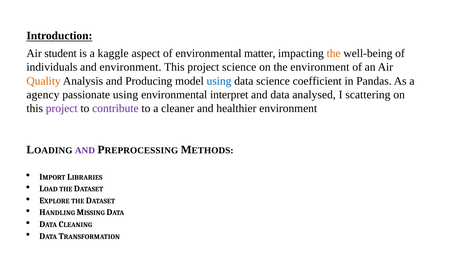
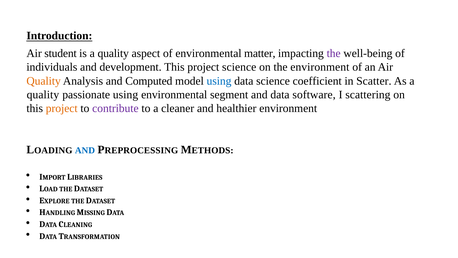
is a kaggle: kaggle -> quality
the at (334, 53) colour: orange -> purple
and environment: environment -> development
Producing: Producing -> Computed
Pandas: Pandas -> Scatter
agency at (43, 95): agency -> quality
interpret: interpret -> segment
analysed: analysed -> software
project at (62, 108) colour: purple -> orange
AND at (85, 150) colour: purple -> blue
